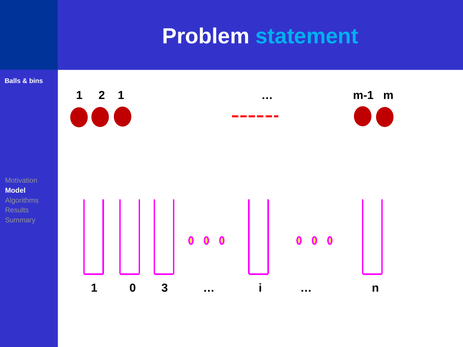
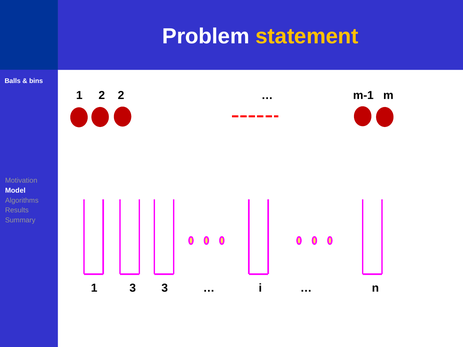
statement colour: light blue -> yellow
2 1: 1 -> 2
1 0: 0 -> 3
